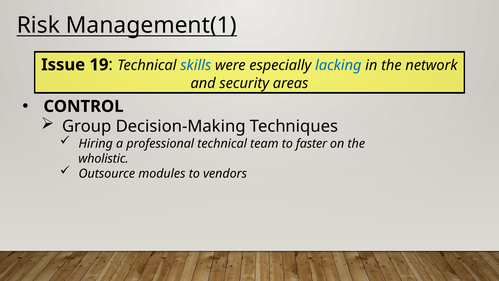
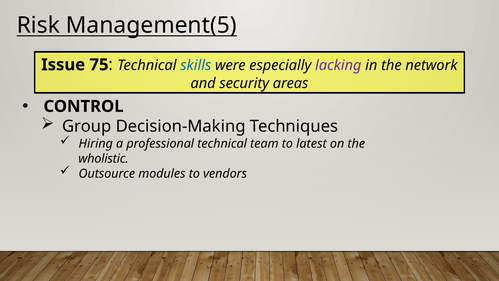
Management(1: Management(1 -> Management(5
19: 19 -> 75
lacking colour: blue -> purple
faster: faster -> latest
